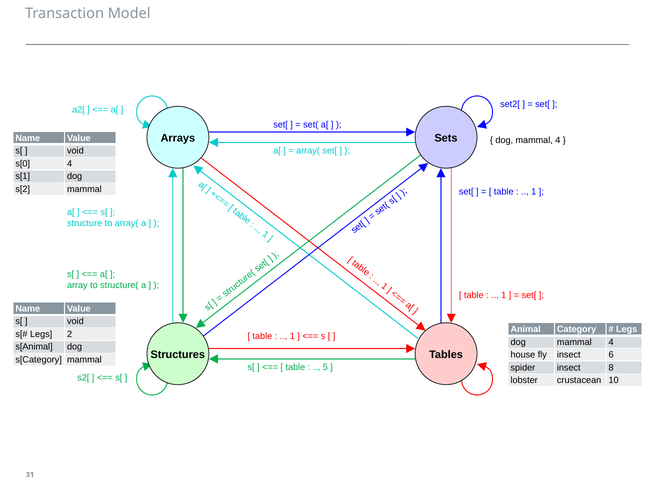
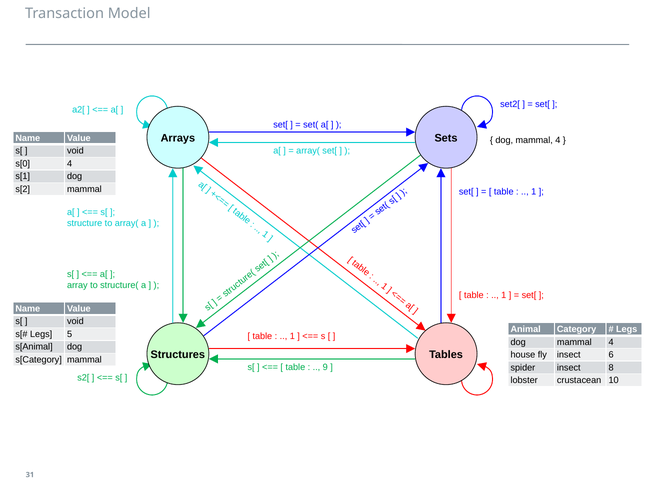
2: 2 -> 5
5: 5 -> 9
